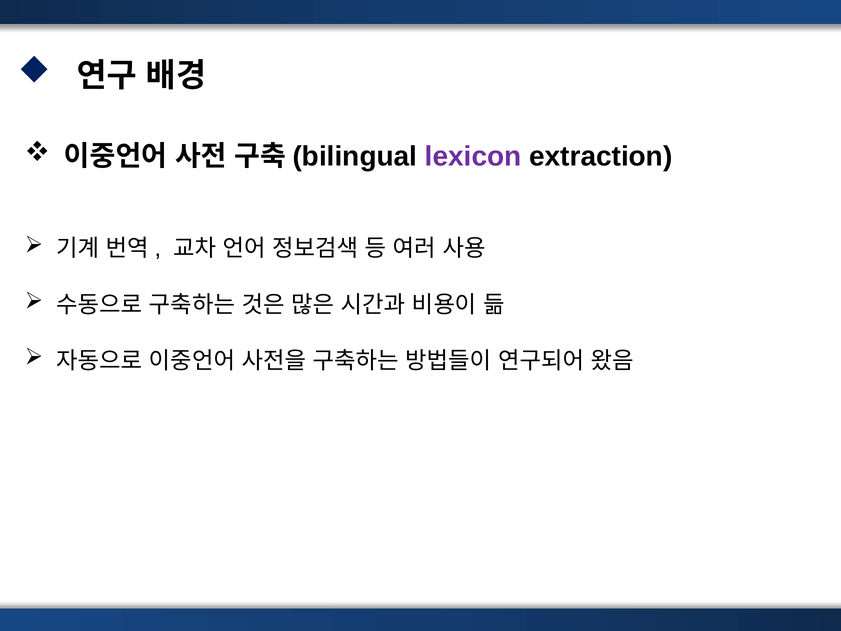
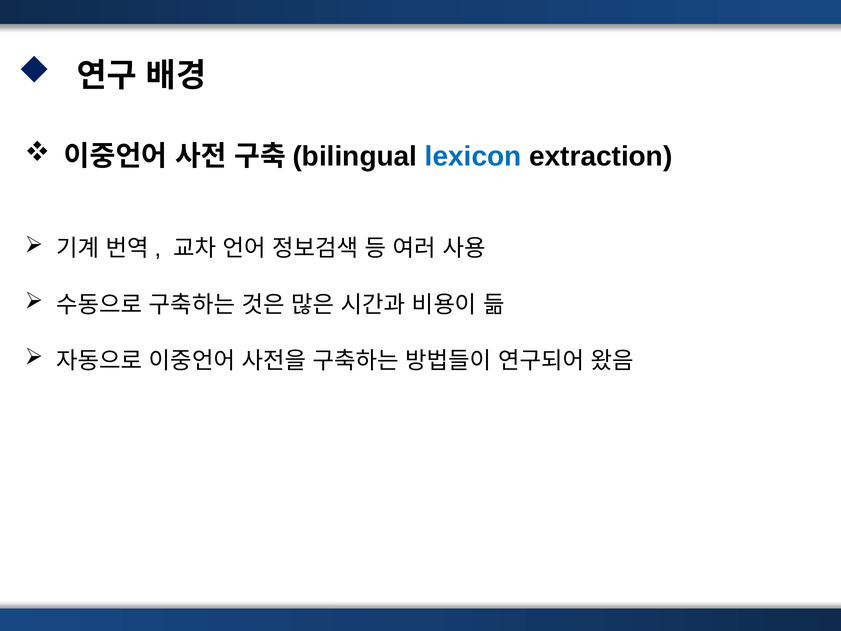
lexicon colour: purple -> blue
